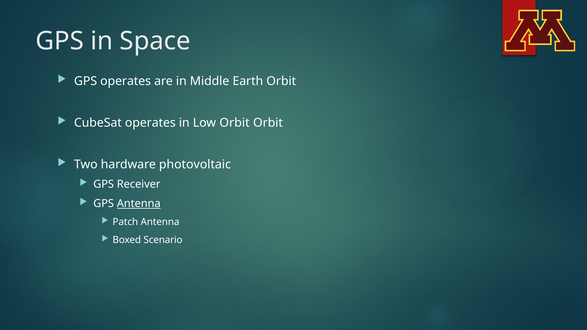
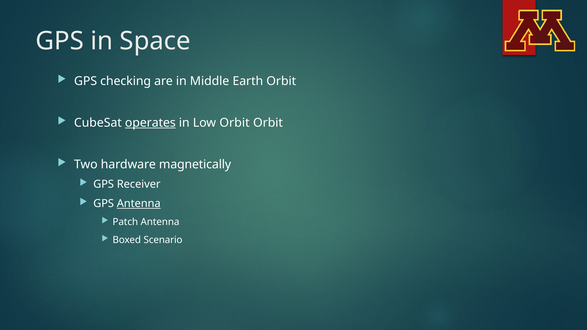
GPS operates: operates -> checking
operates at (150, 123) underline: none -> present
photovoltaic: photovoltaic -> magnetically
